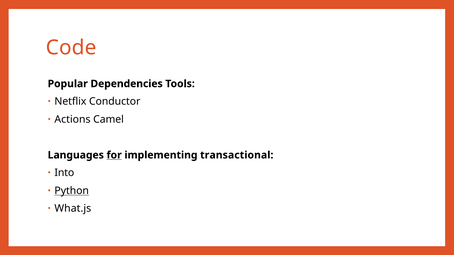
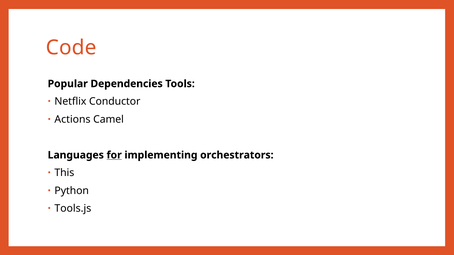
transactional: transactional -> orchestrators
Into: Into -> This
Python underline: present -> none
What.js: What.js -> Tools.js
